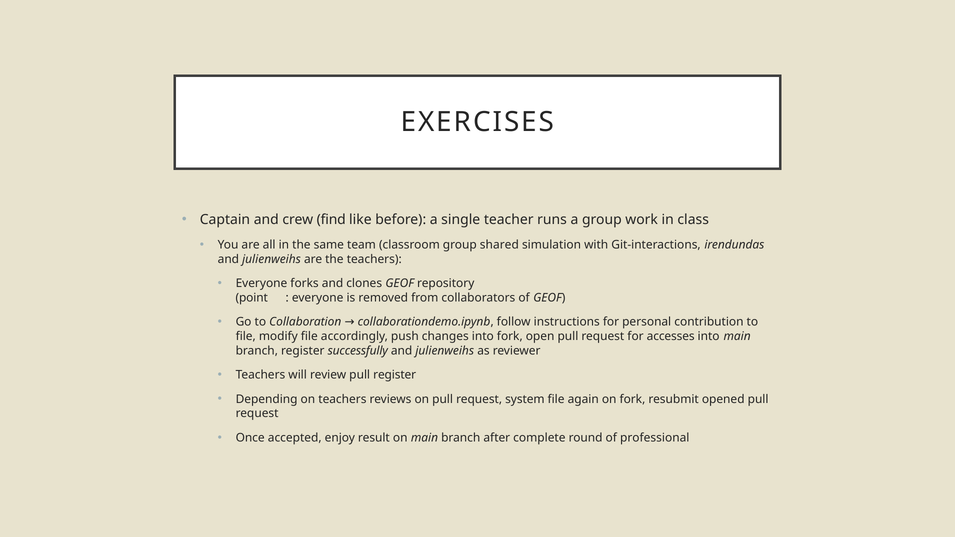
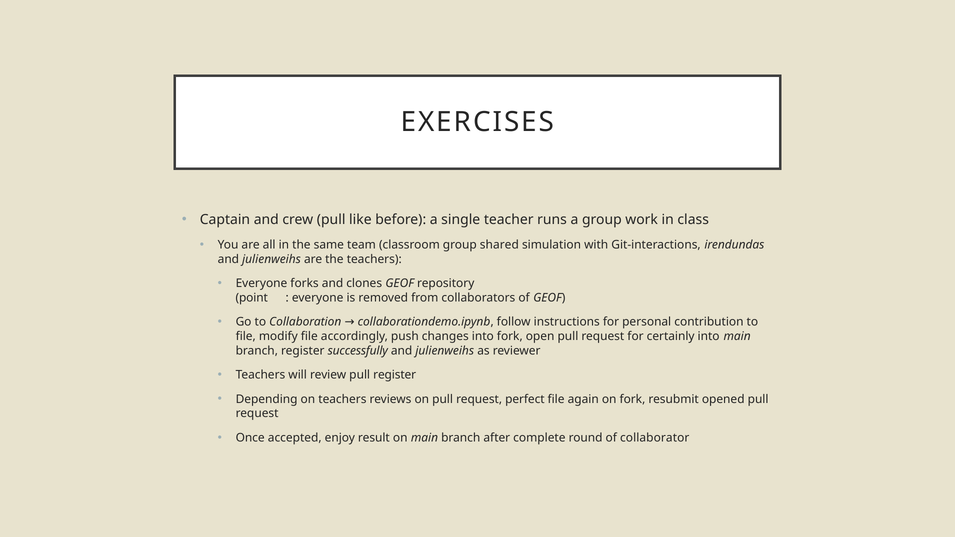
crew find: find -> pull
accesses: accesses -> certainly
system: system -> perfect
professional: professional -> collaborator
